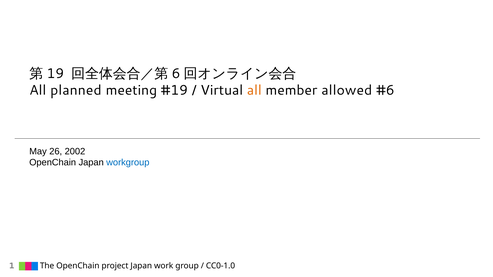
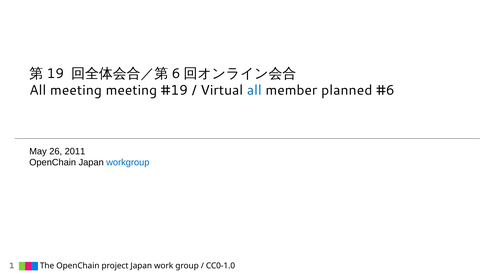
All planned: planned -> meeting
all at (254, 90) colour: orange -> blue
allowed: allowed -> planned
2002: 2002 -> 2011
